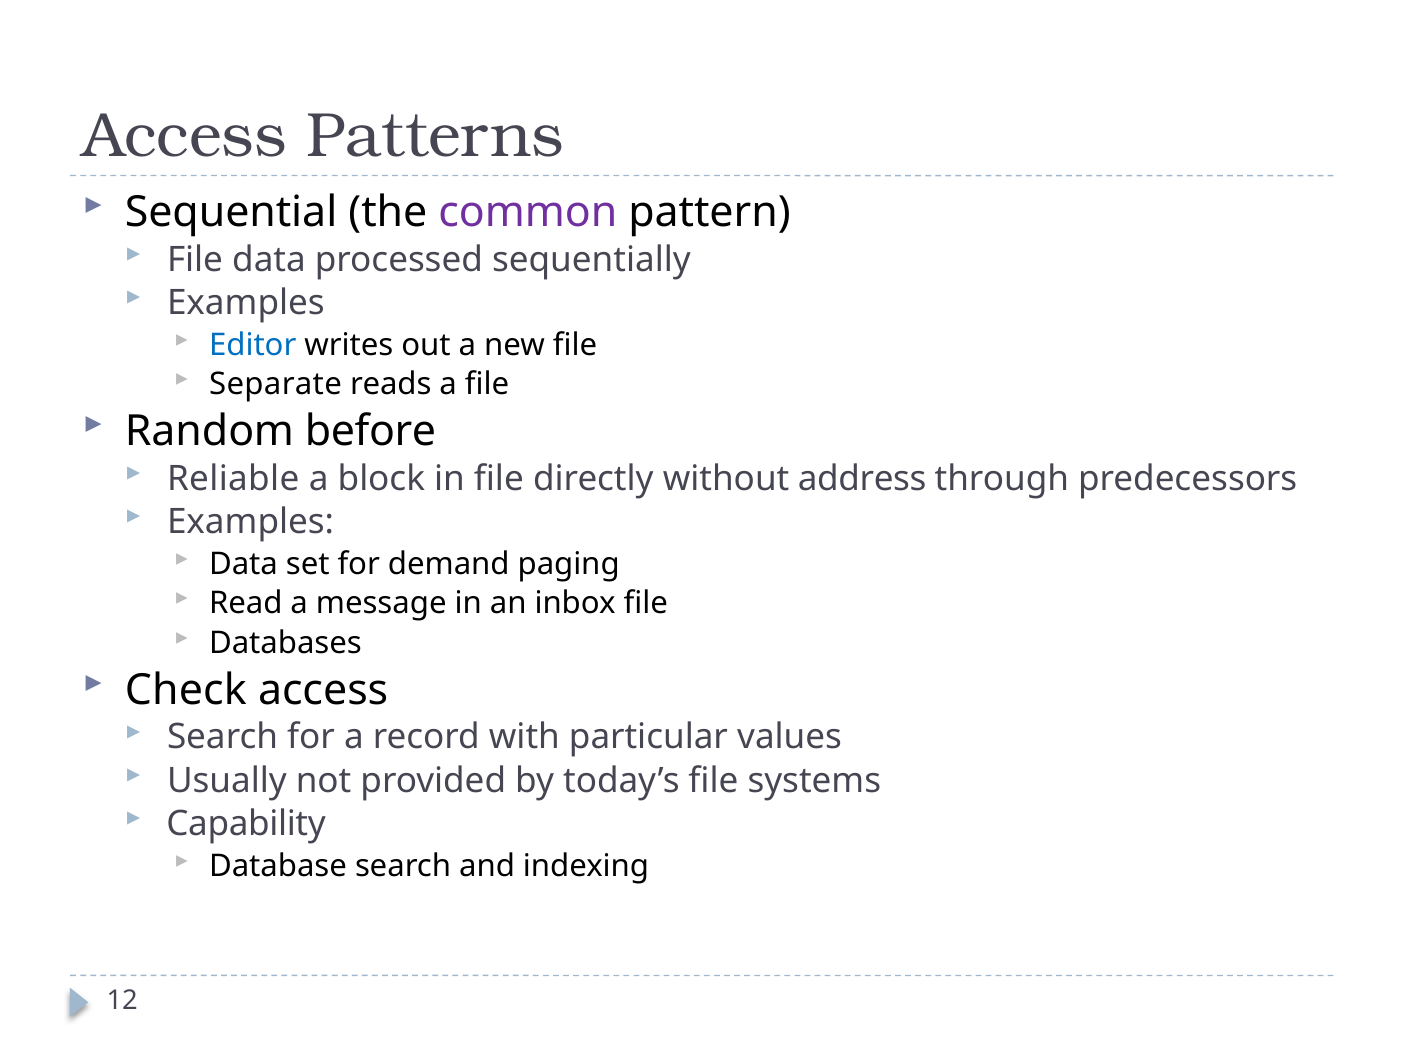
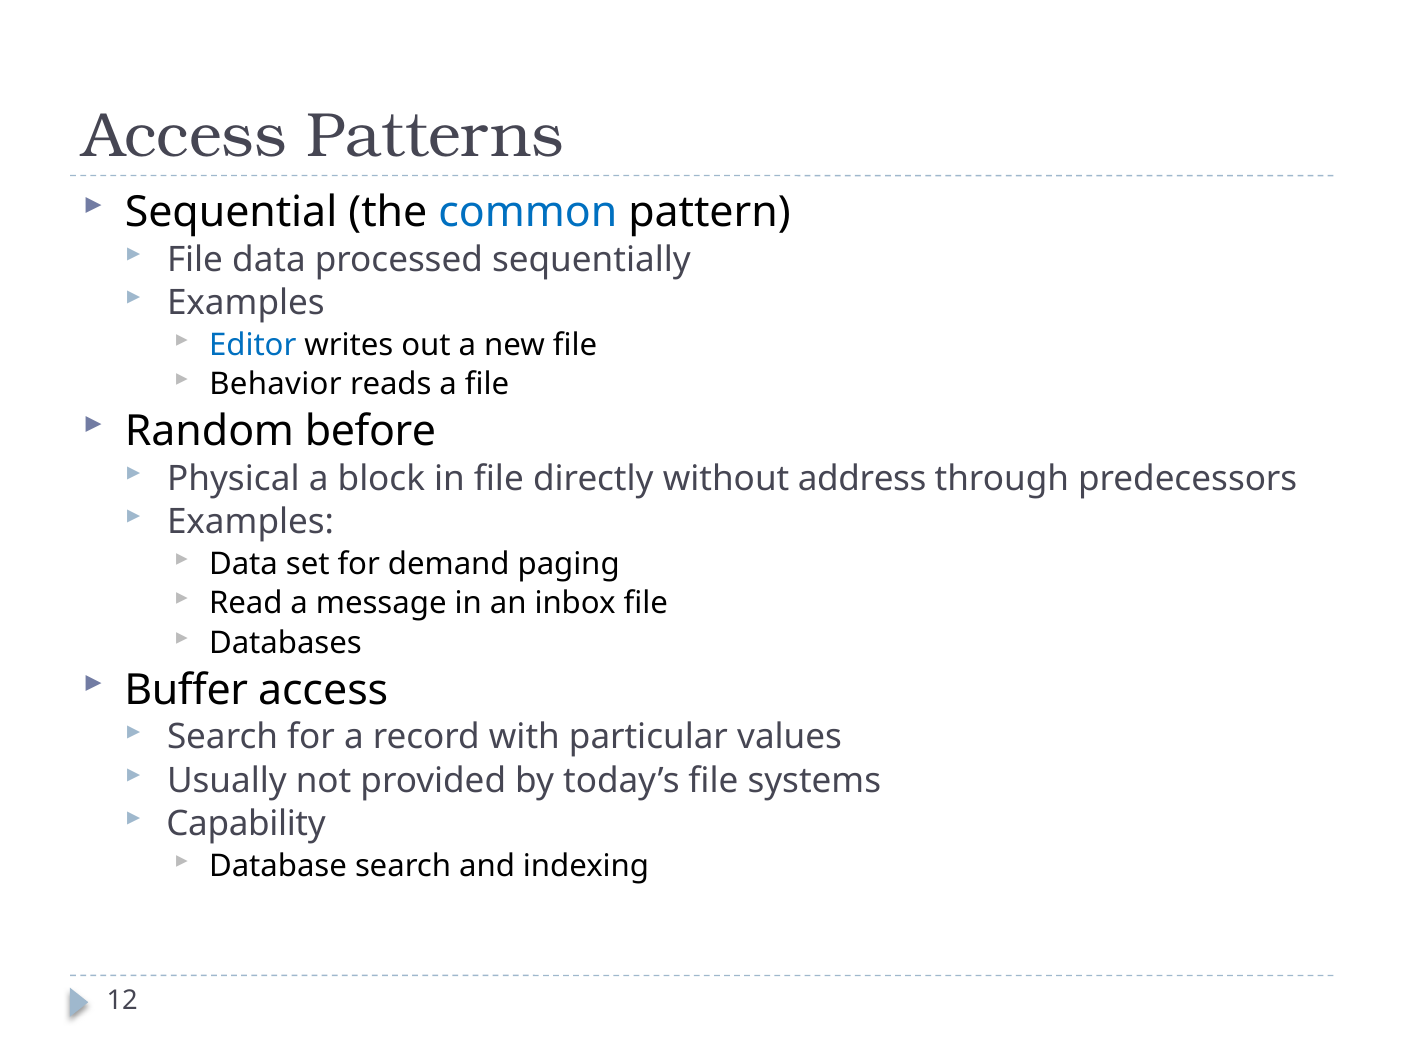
common colour: purple -> blue
Separate: Separate -> Behavior
Reliable: Reliable -> Physical
Check: Check -> Buffer
